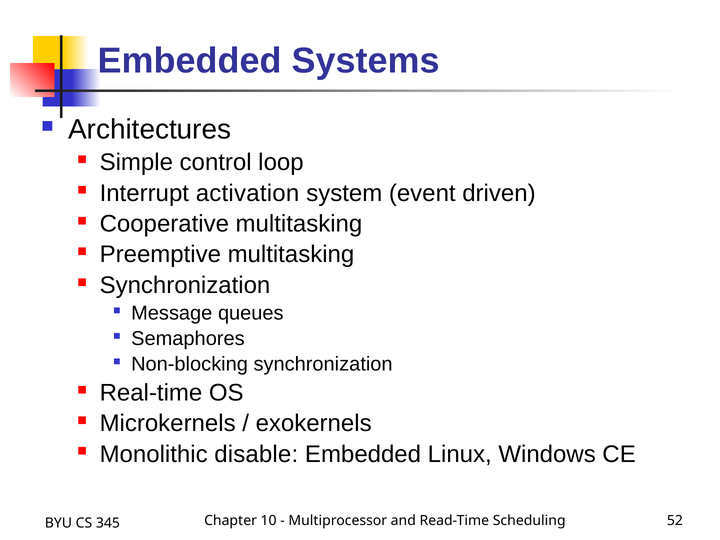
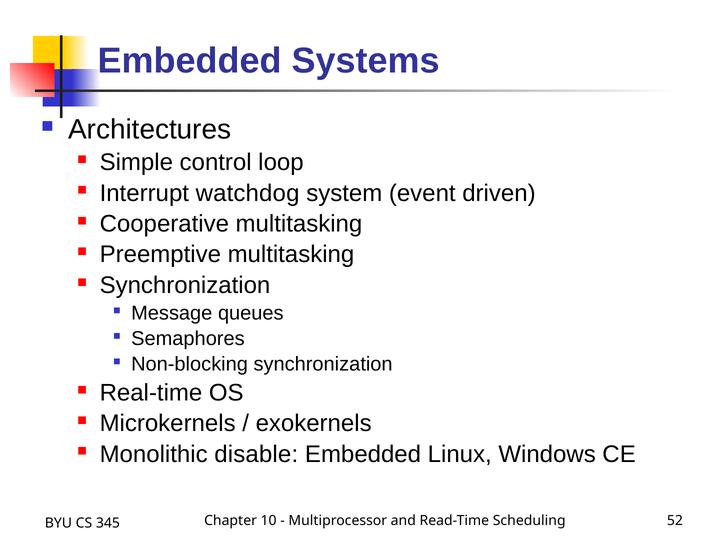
activation: activation -> watchdog
